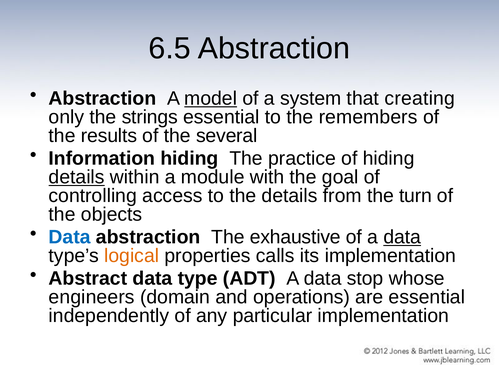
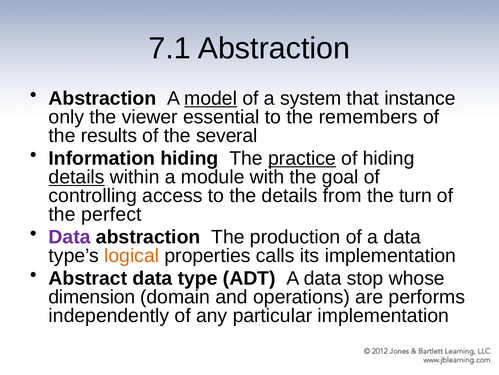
6.5: 6.5 -> 7.1
creating: creating -> instance
strings: strings -> viewer
practice underline: none -> present
objects: objects -> perfect
Data at (70, 237) colour: blue -> purple
exhaustive: exhaustive -> production
data at (402, 237) underline: present -> none
engineers: engineers -> dimension
are essential: essential -> performs
